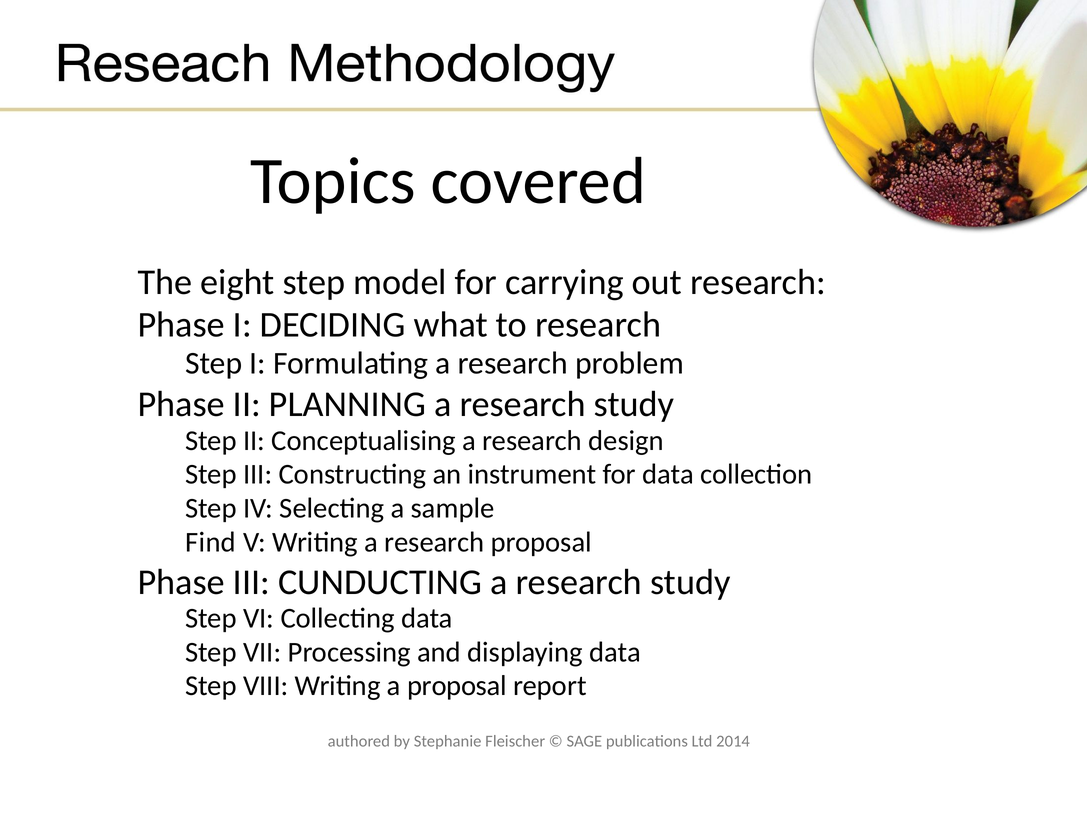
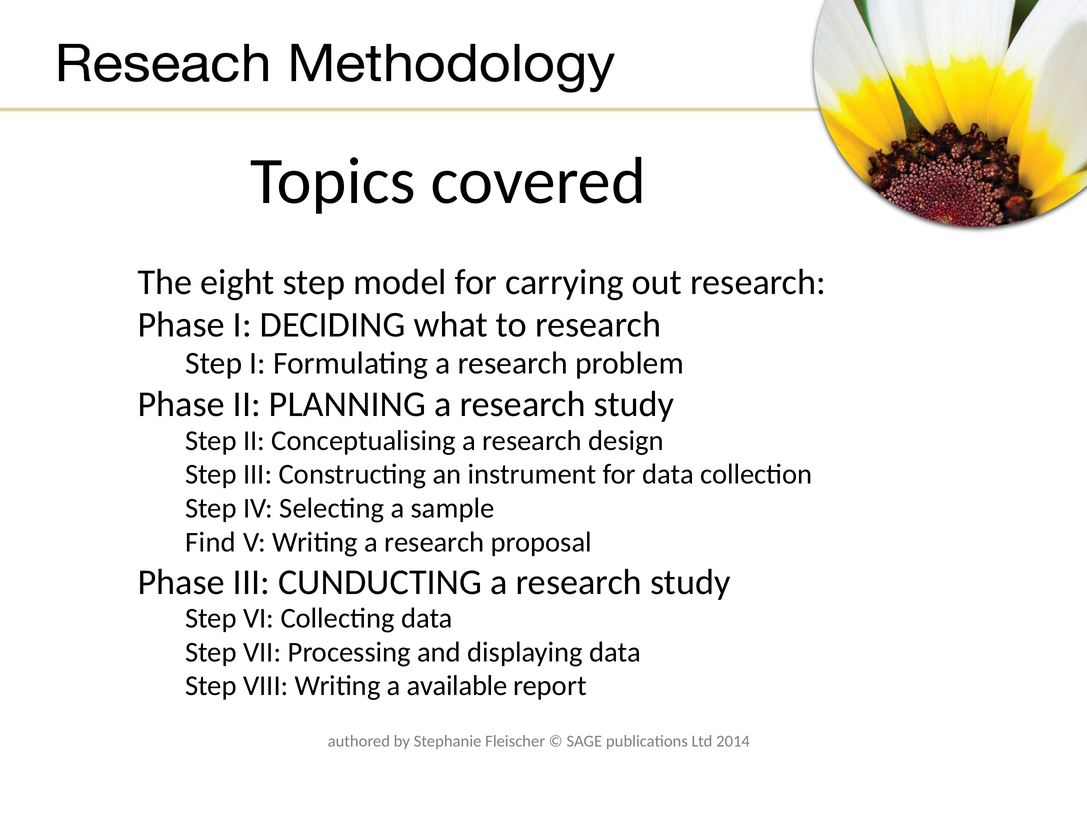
a proposal: proposal -> available
